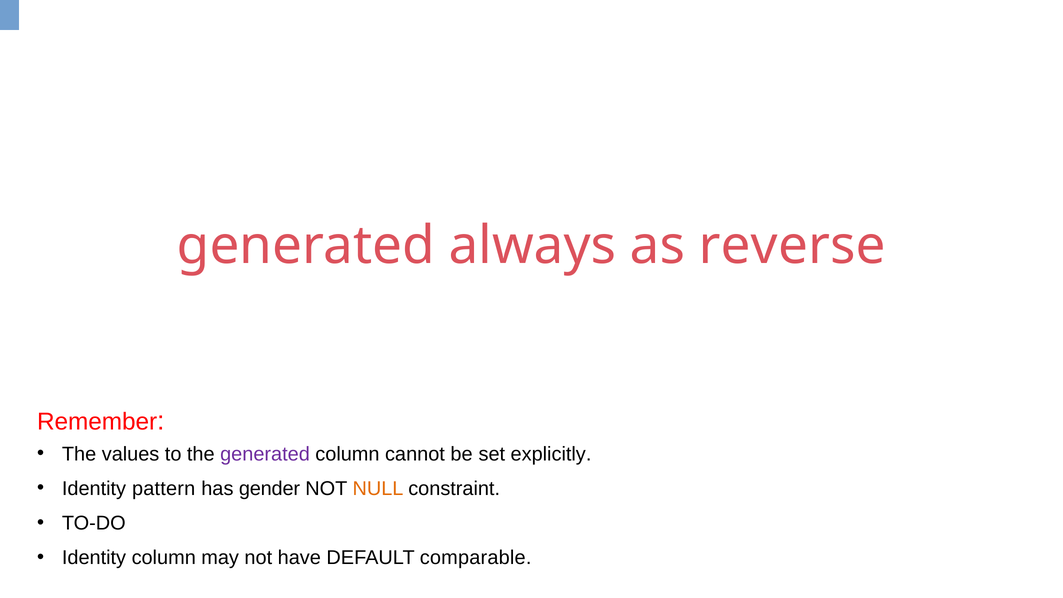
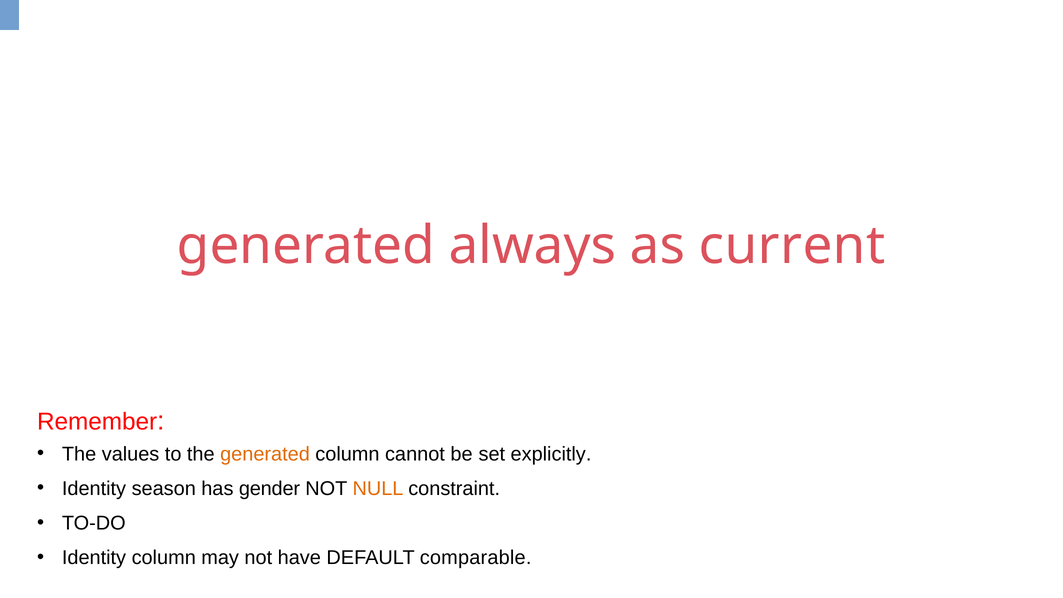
reverse: reverse -> current
generated at (265, 454) colour: purple -> orange
pattern: pattern -> season
